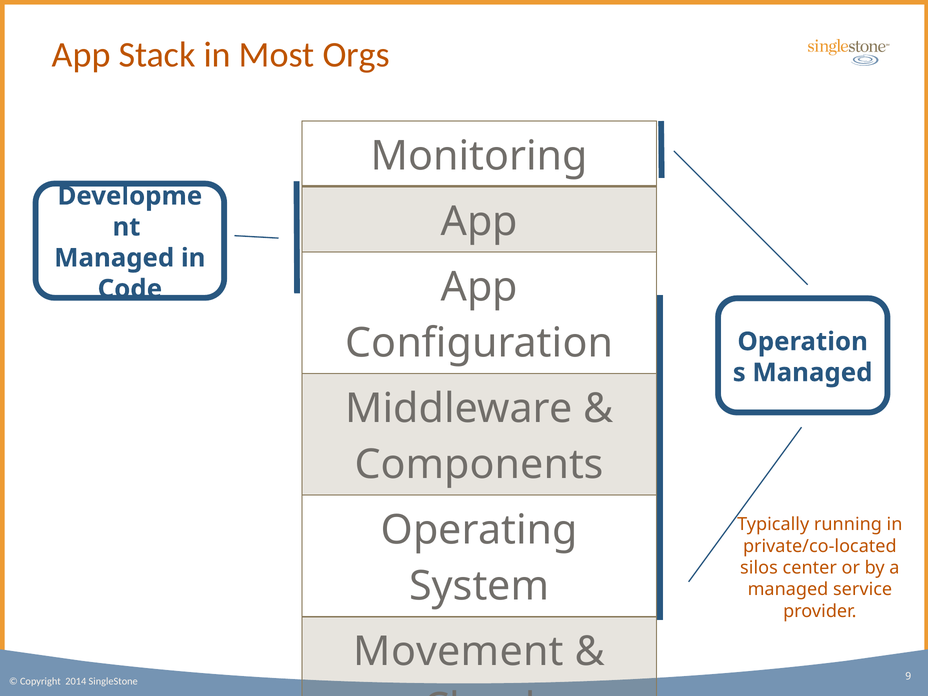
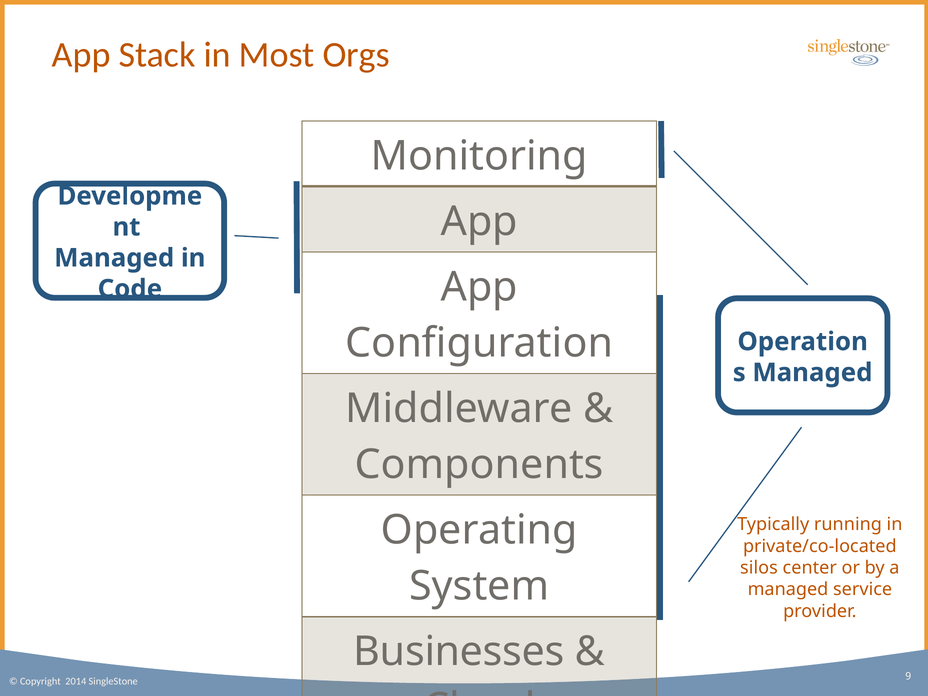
Movement: Movement -> Businesses
